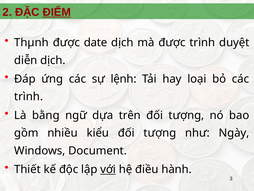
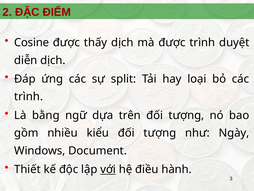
ĐIỂM underline: present -> none
Thµnh: Thµnh -> Cosine
date: date -> thấy
lệnh: lệnh -> split
